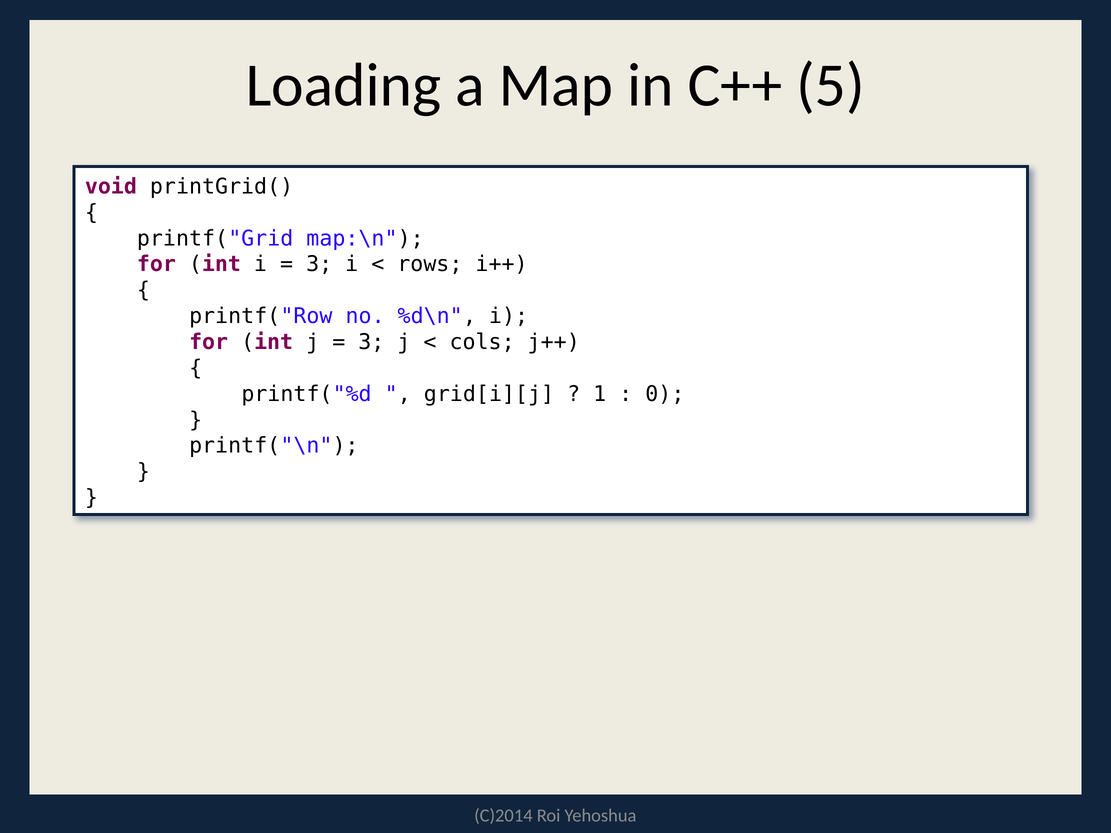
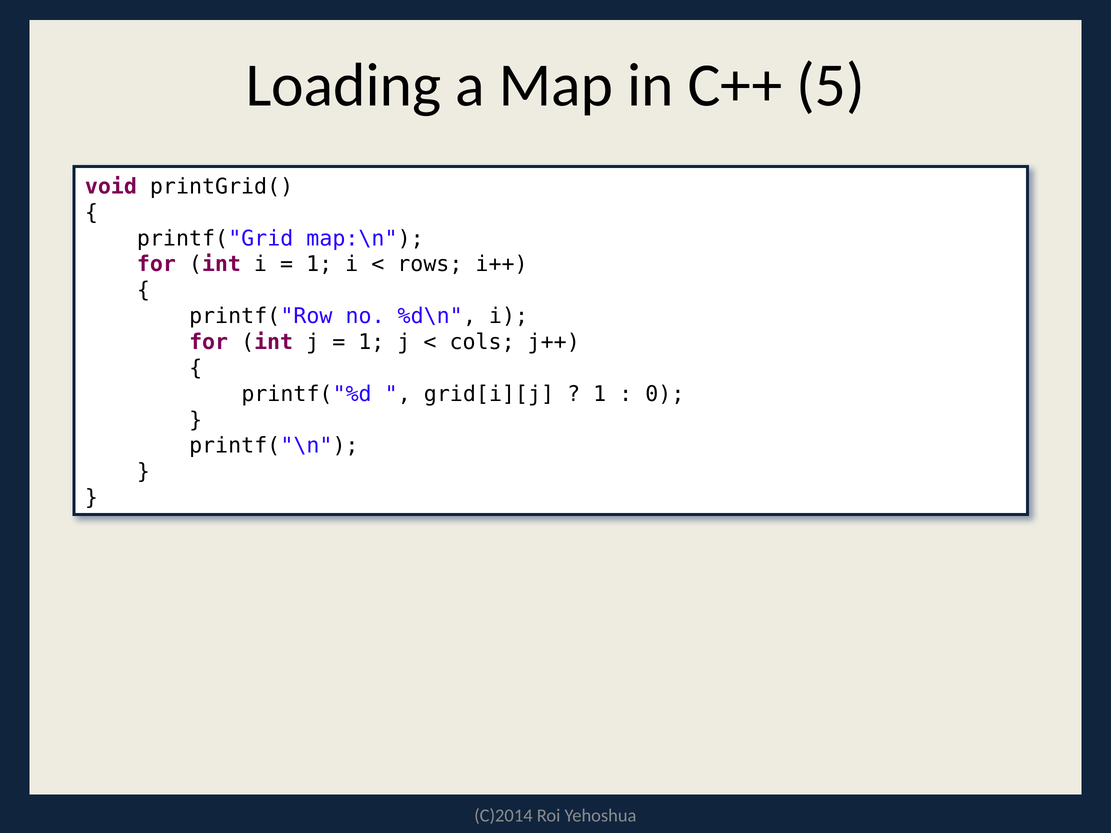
3 at (319, 264): 3 -> 1
3 at (371, 342): 3 -> 1
